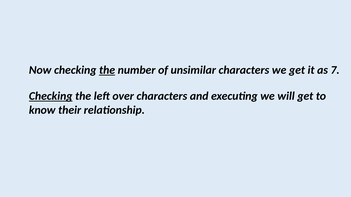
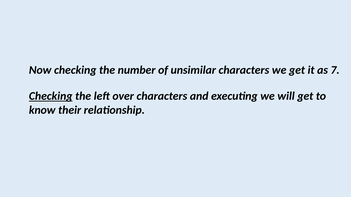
the at (107, 70) underline: present -> none
